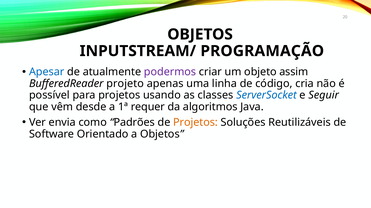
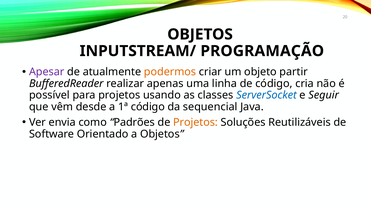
Apesar colour: blue -> purple
podermos colour: purple -> orange
assim: assim -> partir
projeto: projeto -> realizar
1ª requer: requer -> código
algoritmos: algoritmos -> sequencial
